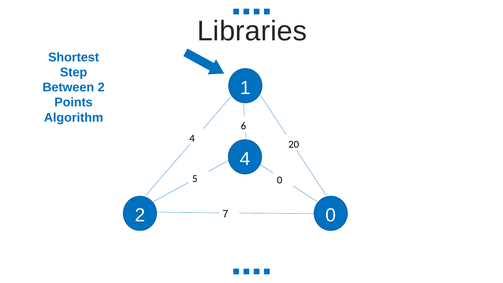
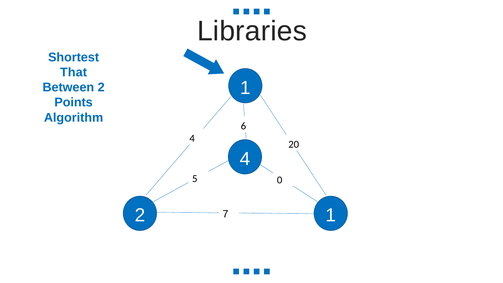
Step: Step -> That
2 0: 0 -> 1
